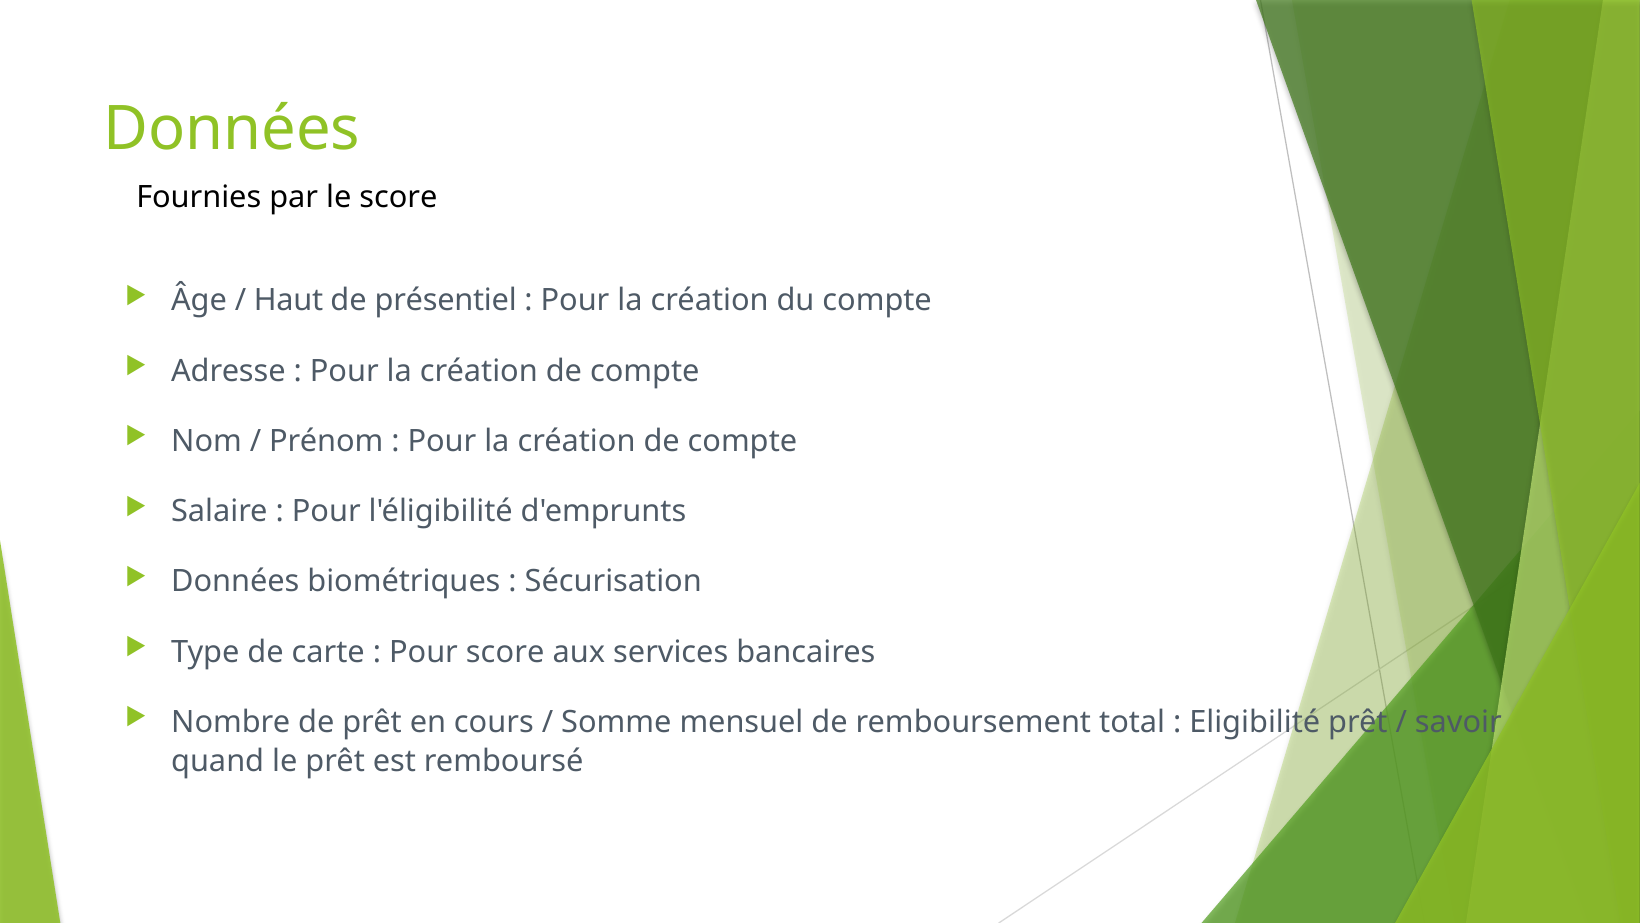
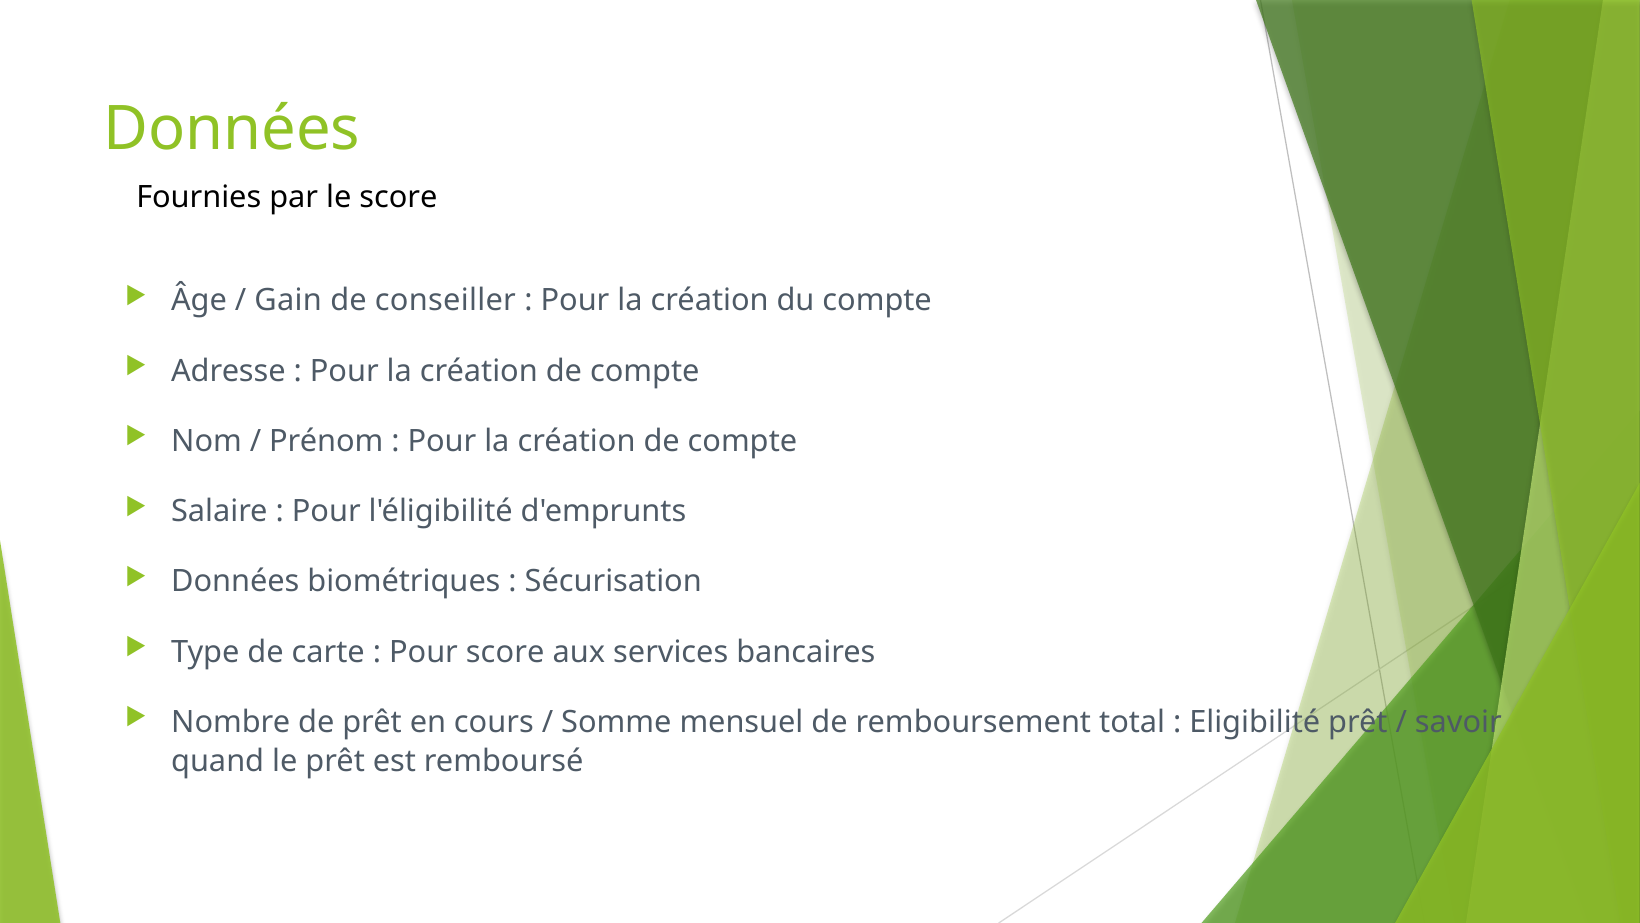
Haut: Haut -> Gain
présentiel: présentiel -> conseiller
